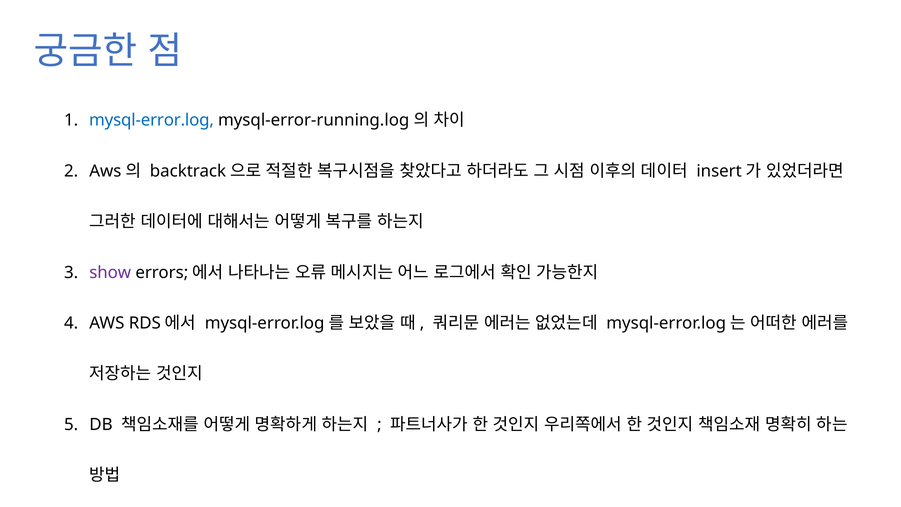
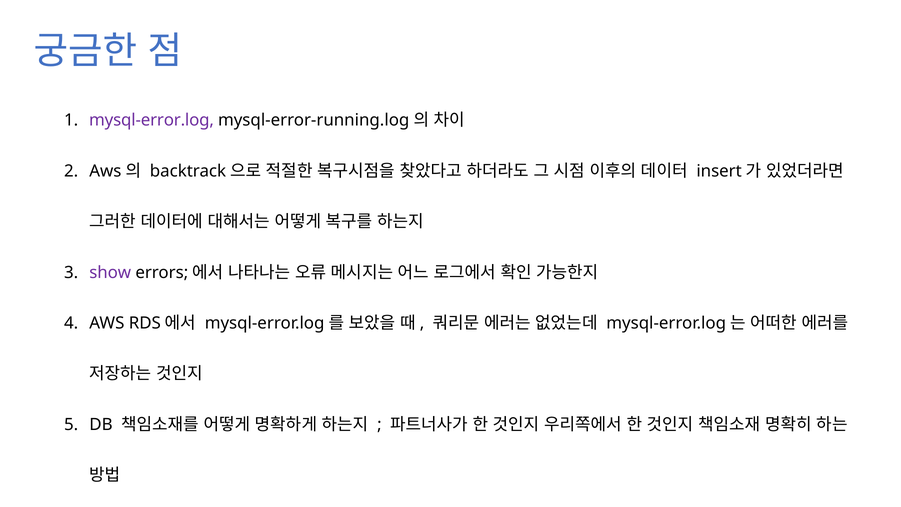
mysql-error.log colour: blue -> purple
